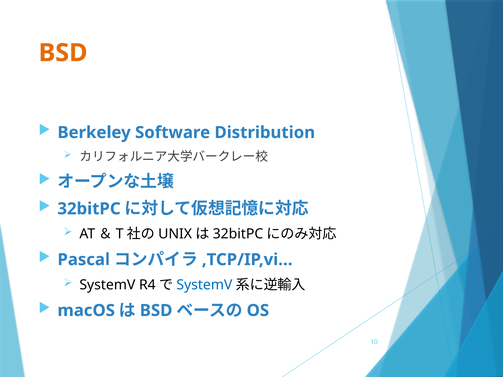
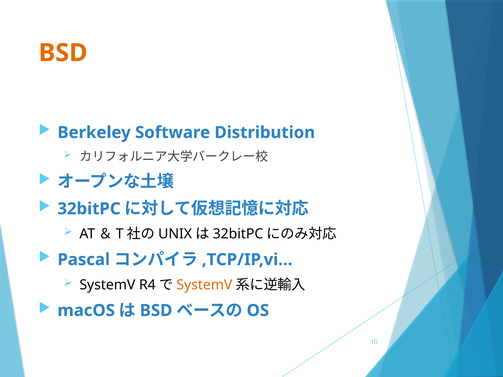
SystemV at (204, 285) colour: blue -> orange
